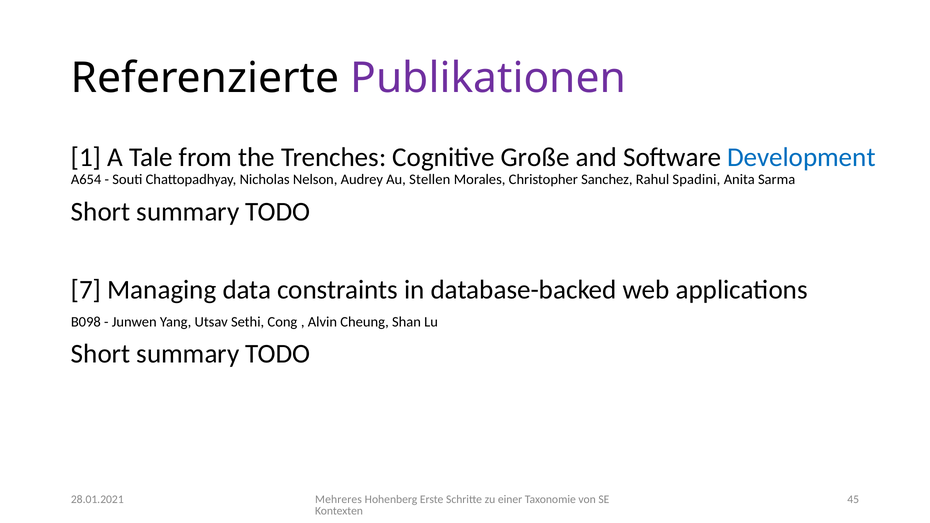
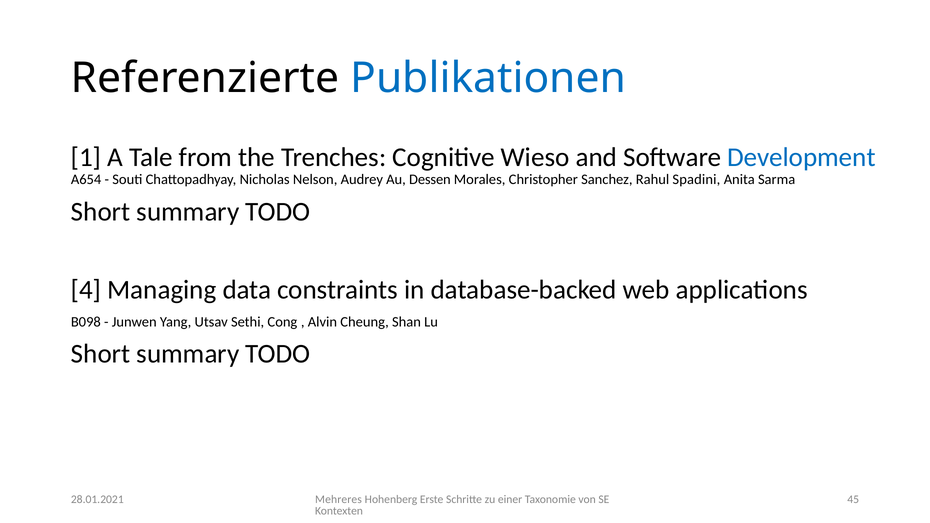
Publikationen colour: purple -> blue
Große: Große -> Wieso
Stellen: Stellen -> Dessen
7: 7 -> 4
